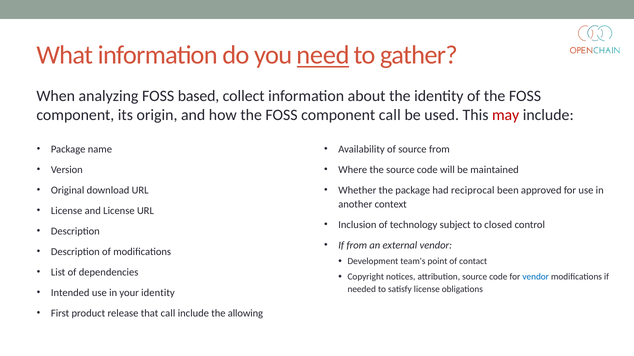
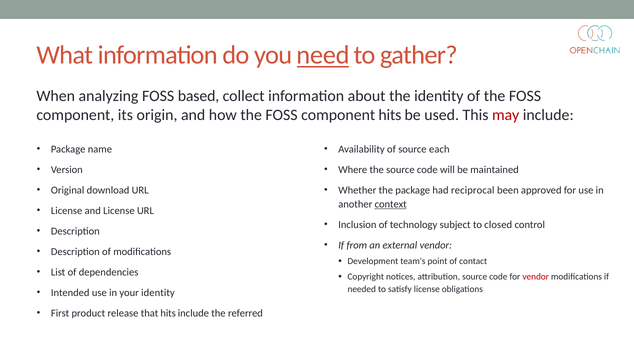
component call: call -> hits
source from: from -> each
context underline: none -> present
vendor at (536, 277) colour: blue -> red
that call: call -> hits
allowing: allowing -> referred
